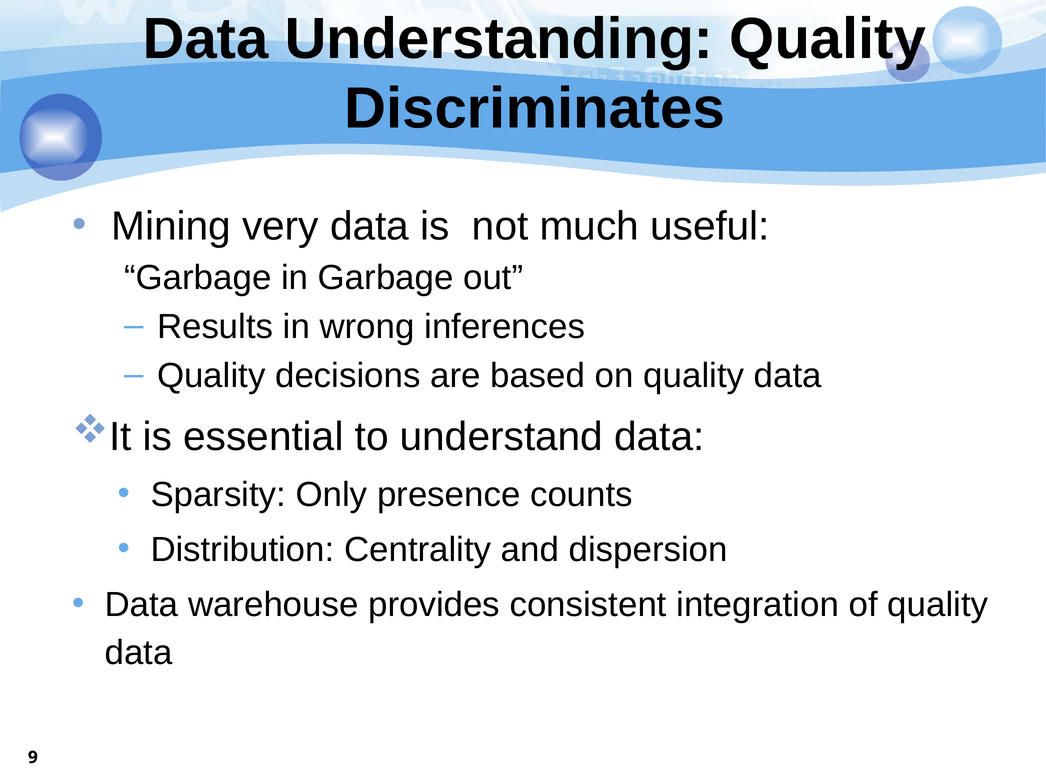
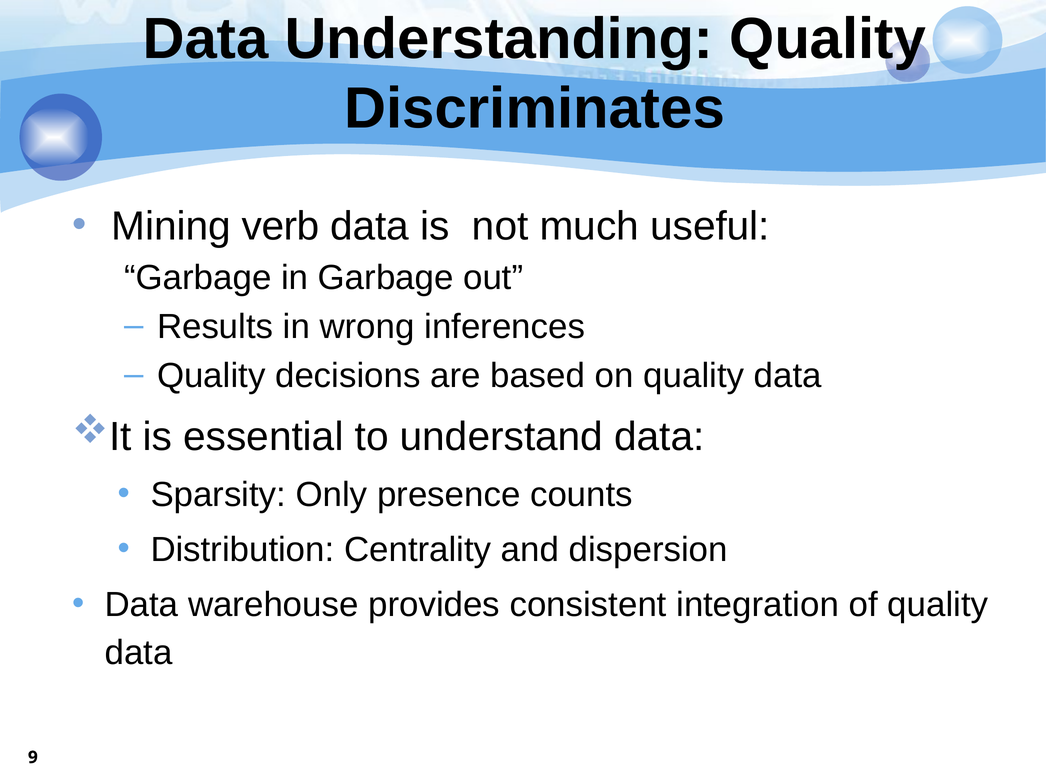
very: very -> verb
